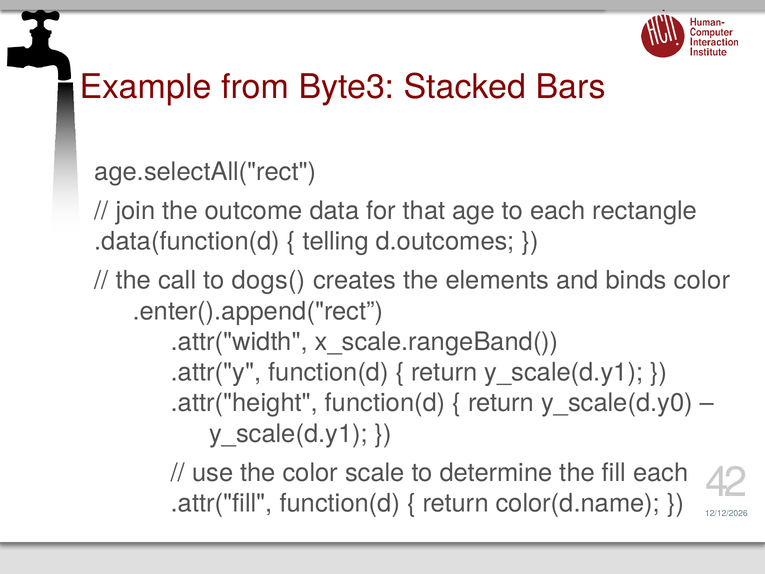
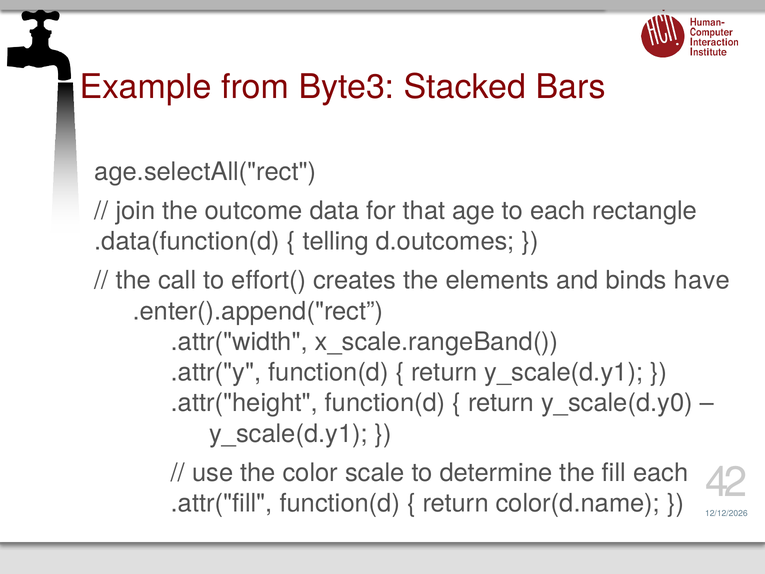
dogs(: dogs( -> effort(
binds color: color -> have
